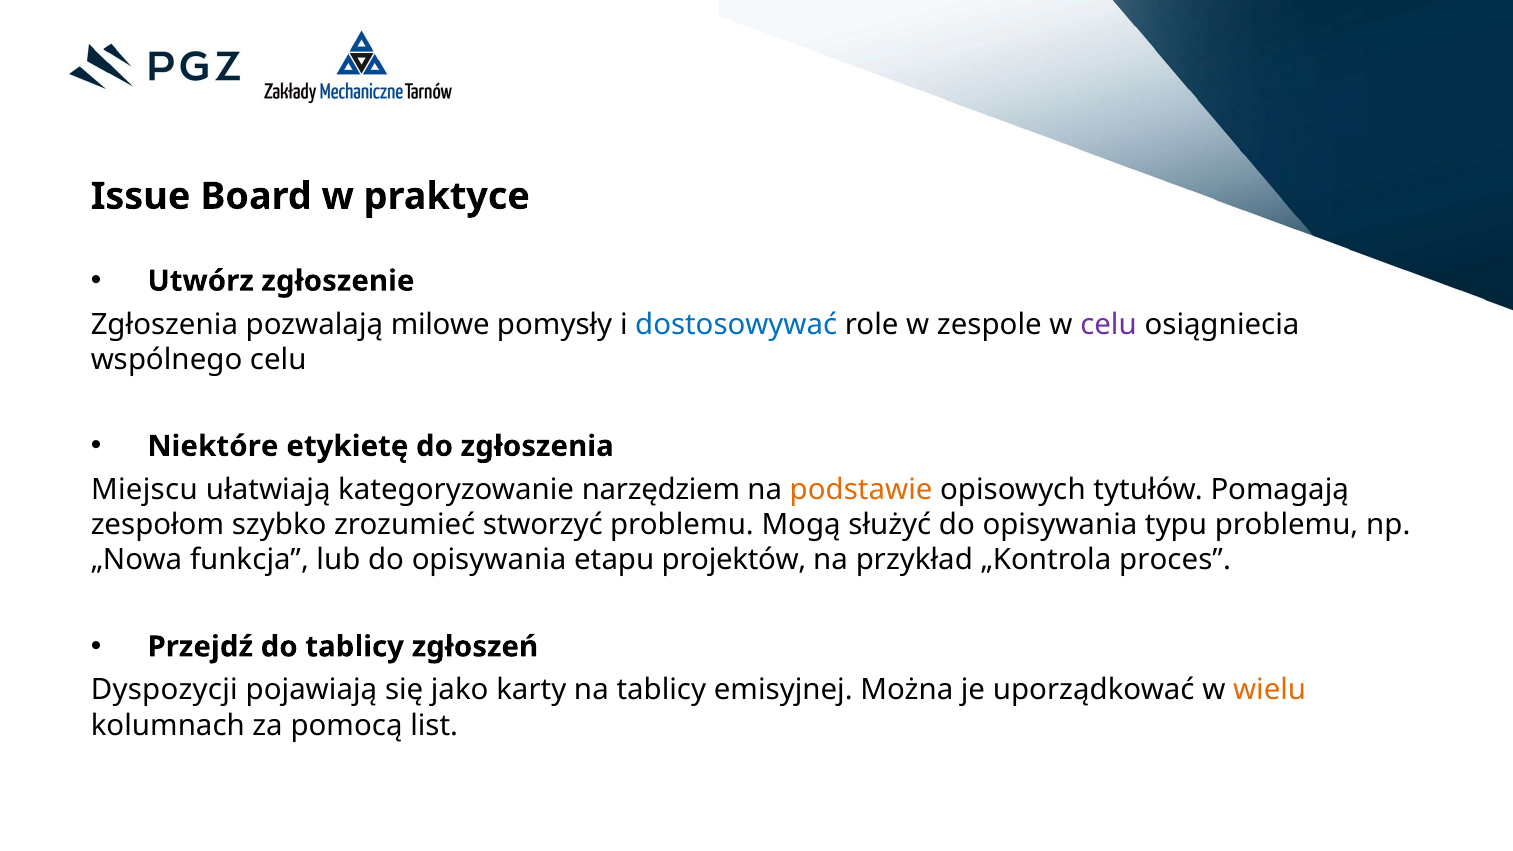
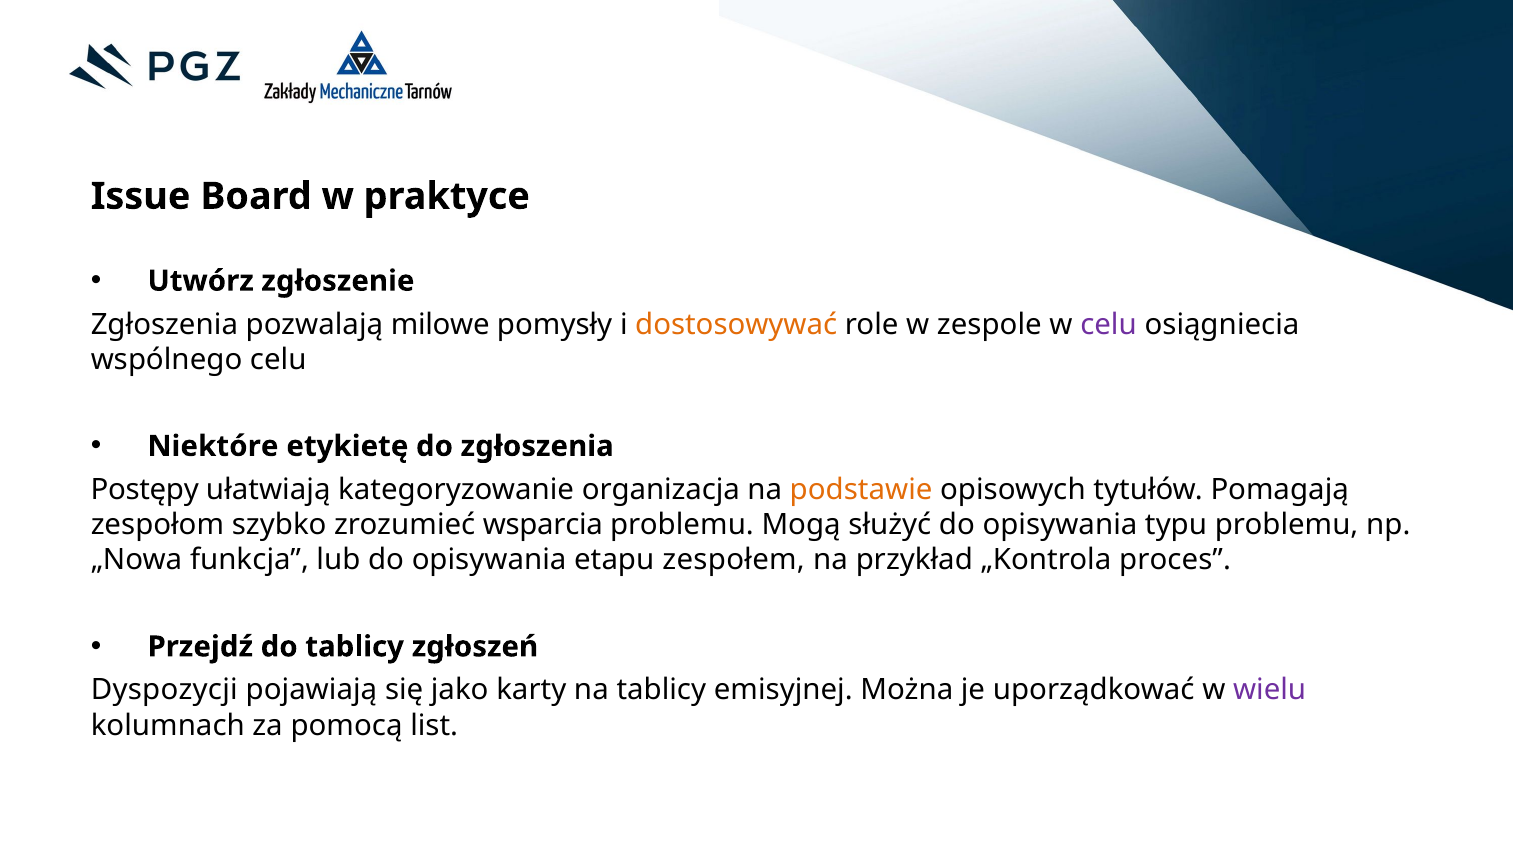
dostosowywać colour: blue -> orange
Miejscu: Miejscu -> Postępy
narzędziem: narzędziem -> organizacja
stworzyć: stworzyć -> wsparcia
projektów: projektów -> zespołem
wielu colour: orange -> purple
